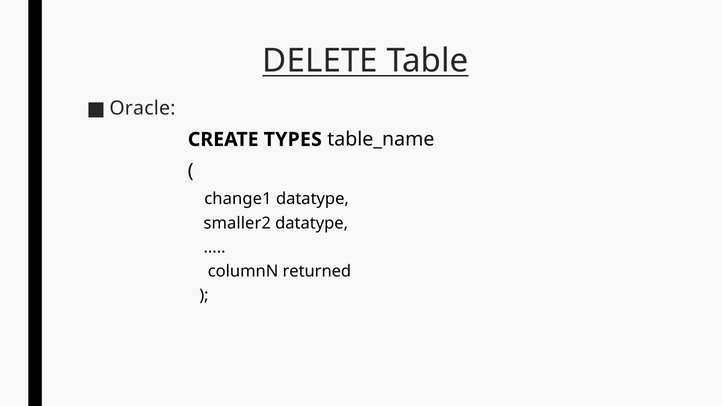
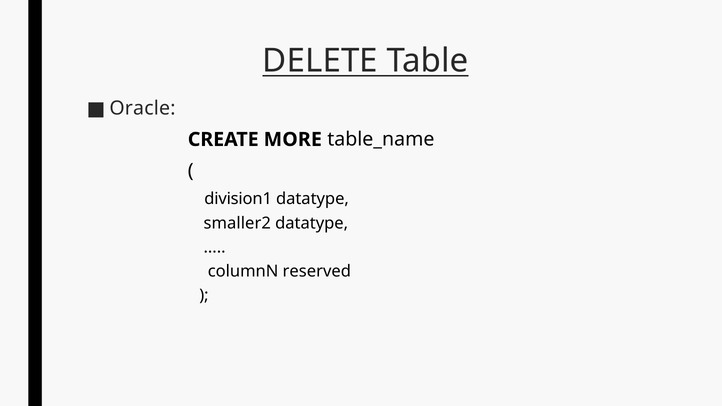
TYPES: TYPES -> MORE
change1: change1 -> division1
returned: returned -> reserved
